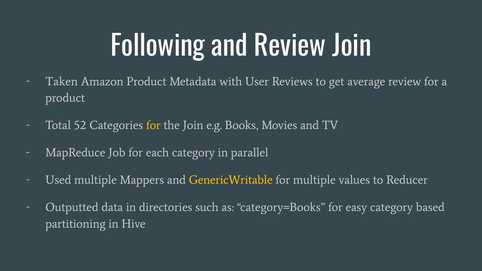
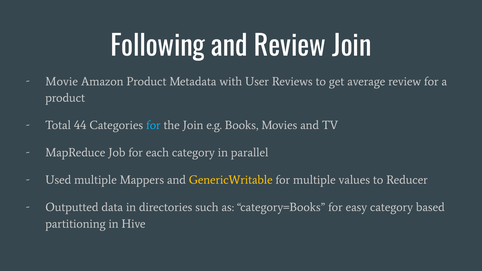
Taken: Taken -> Movie
52: 52 -> 44
for at (153, 125) colour: yellow -> light blue
